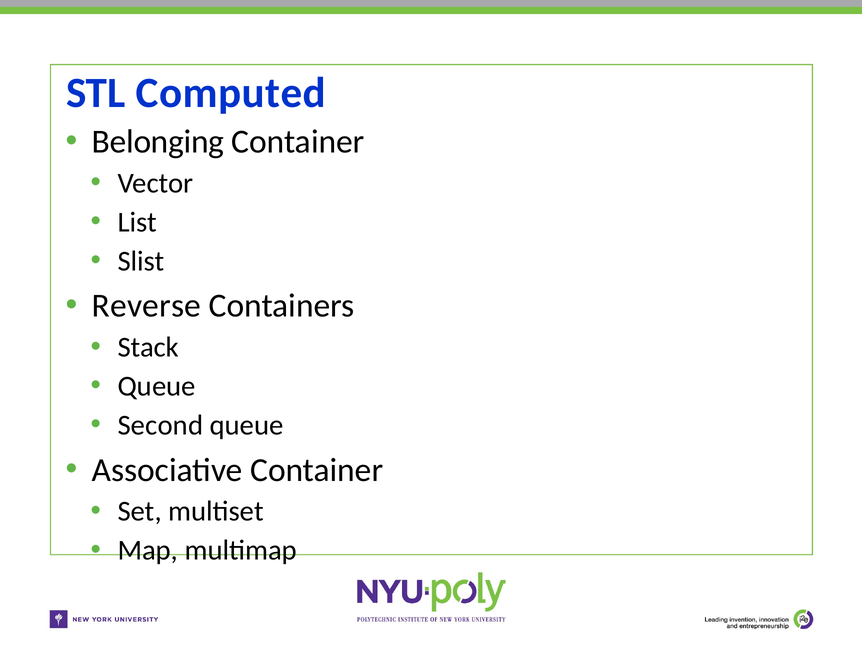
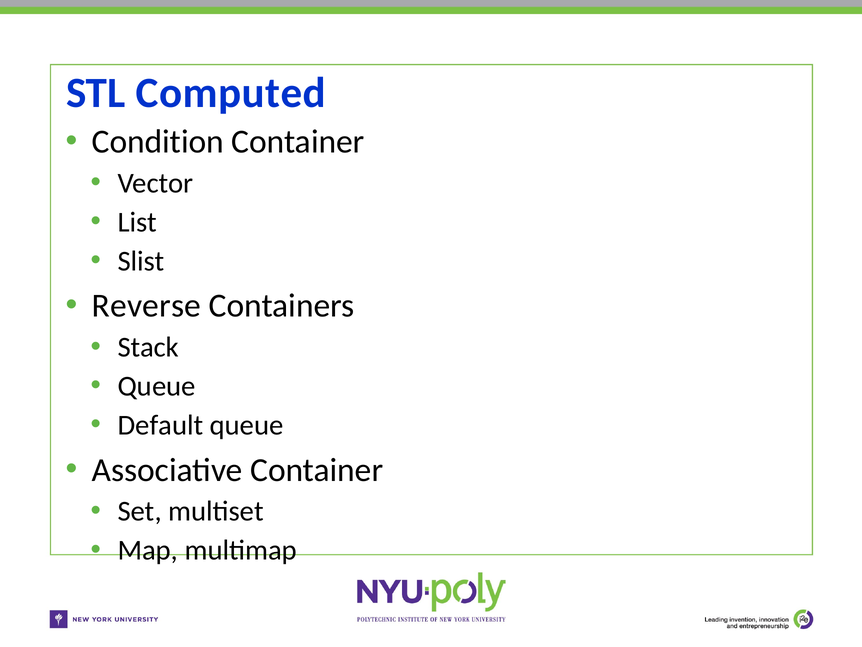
Belonging: Belonging -> Condition
Second: Second -> Default
